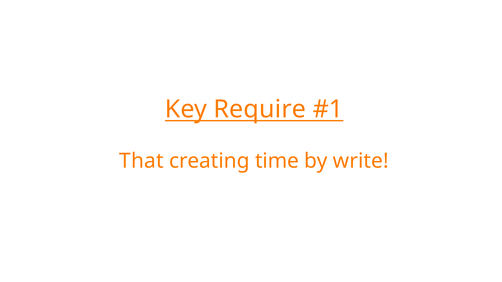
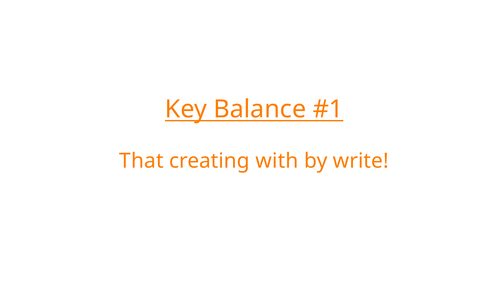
Require: Require -> Balance
time: time -> with
